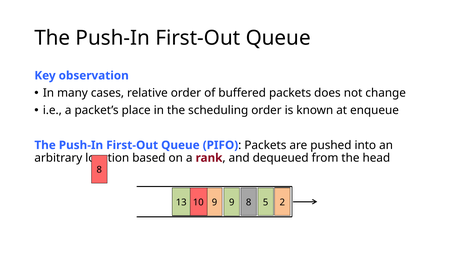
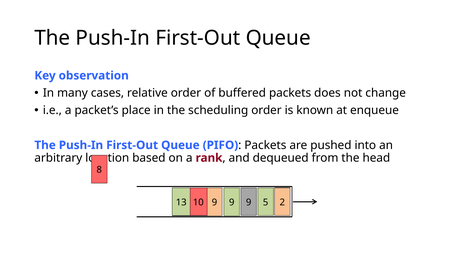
8 at (249, 202): 8 -> 9
